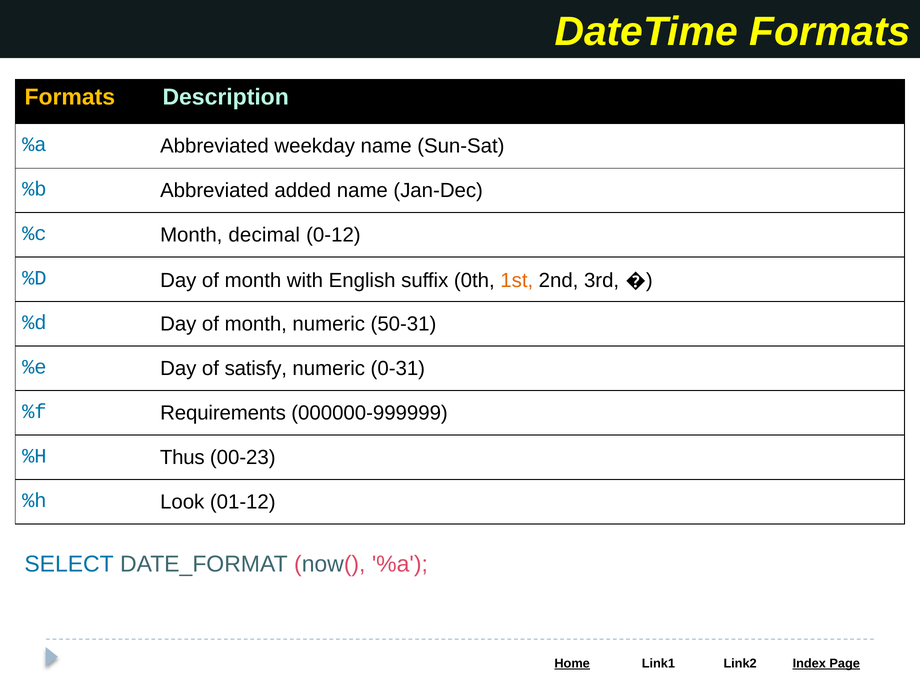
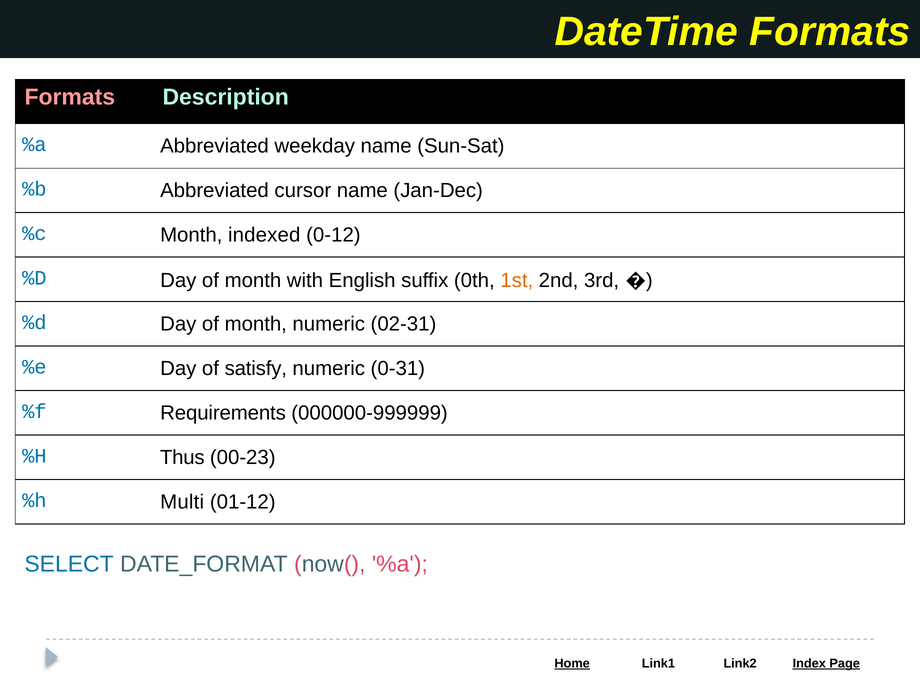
Formats at (70, 97) colour: yellow -> pink
added: added -> cursor
decimal: decimal -> indexed
50-31: 50-31 -> 02-31
Look: Look -> Multi
